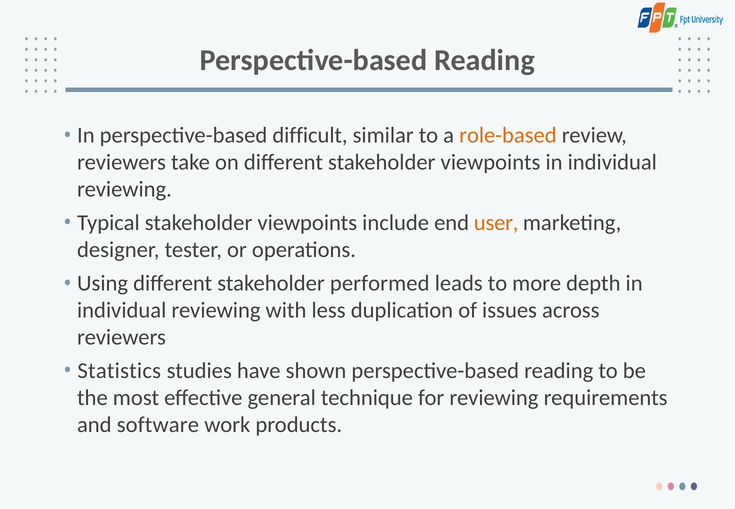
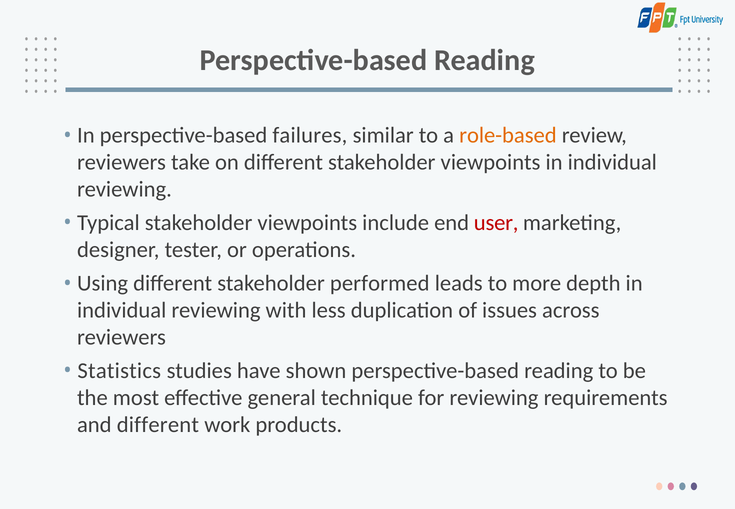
difficult: difficult -> failures
user colour: orange -> red
and software: software -> different
